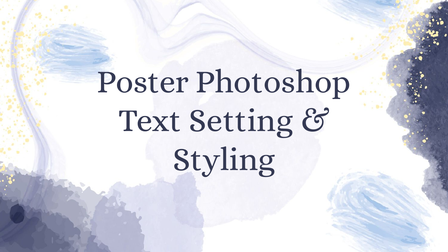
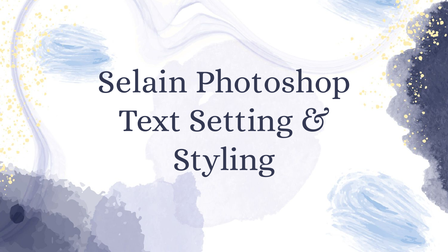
Poster: Poster -> Selain
